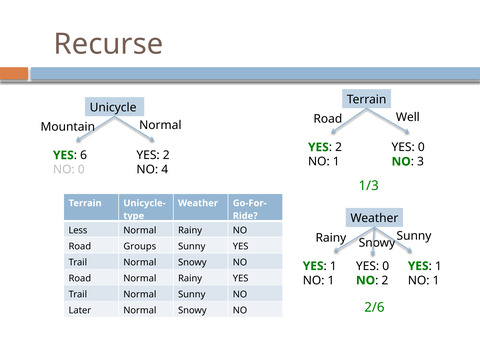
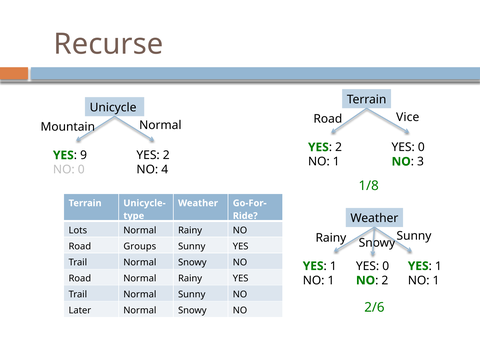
Well: Well -> Vice
6: 6 -> 9
1/3: 1/3 -> 1/8
Less: Less -> Lots
